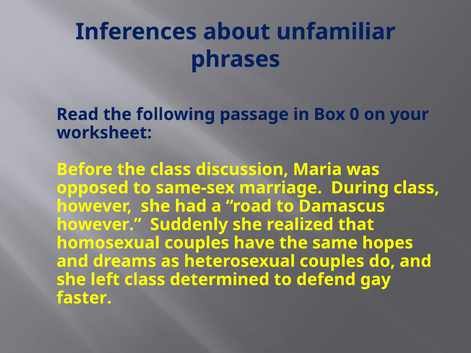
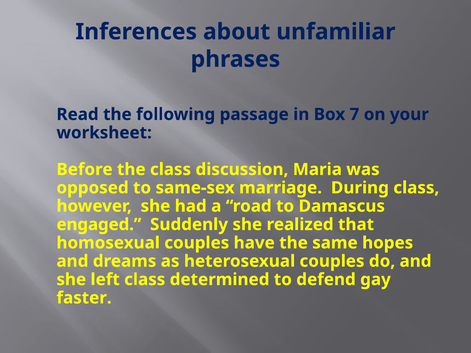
0: 0 -> 7
however at (99, 225): however -> engaged
